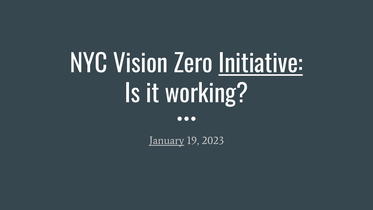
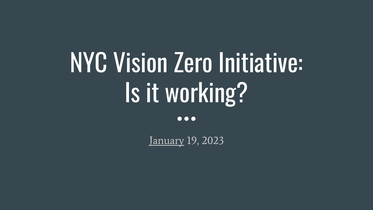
Initiative underline: present -> none
